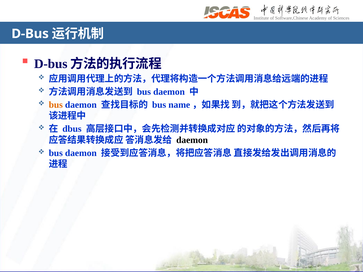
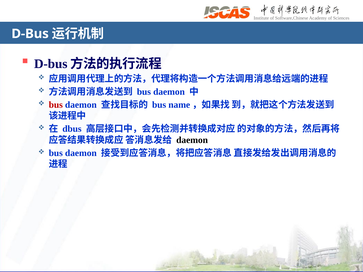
bus at (56, 105) colour: orange -> red
